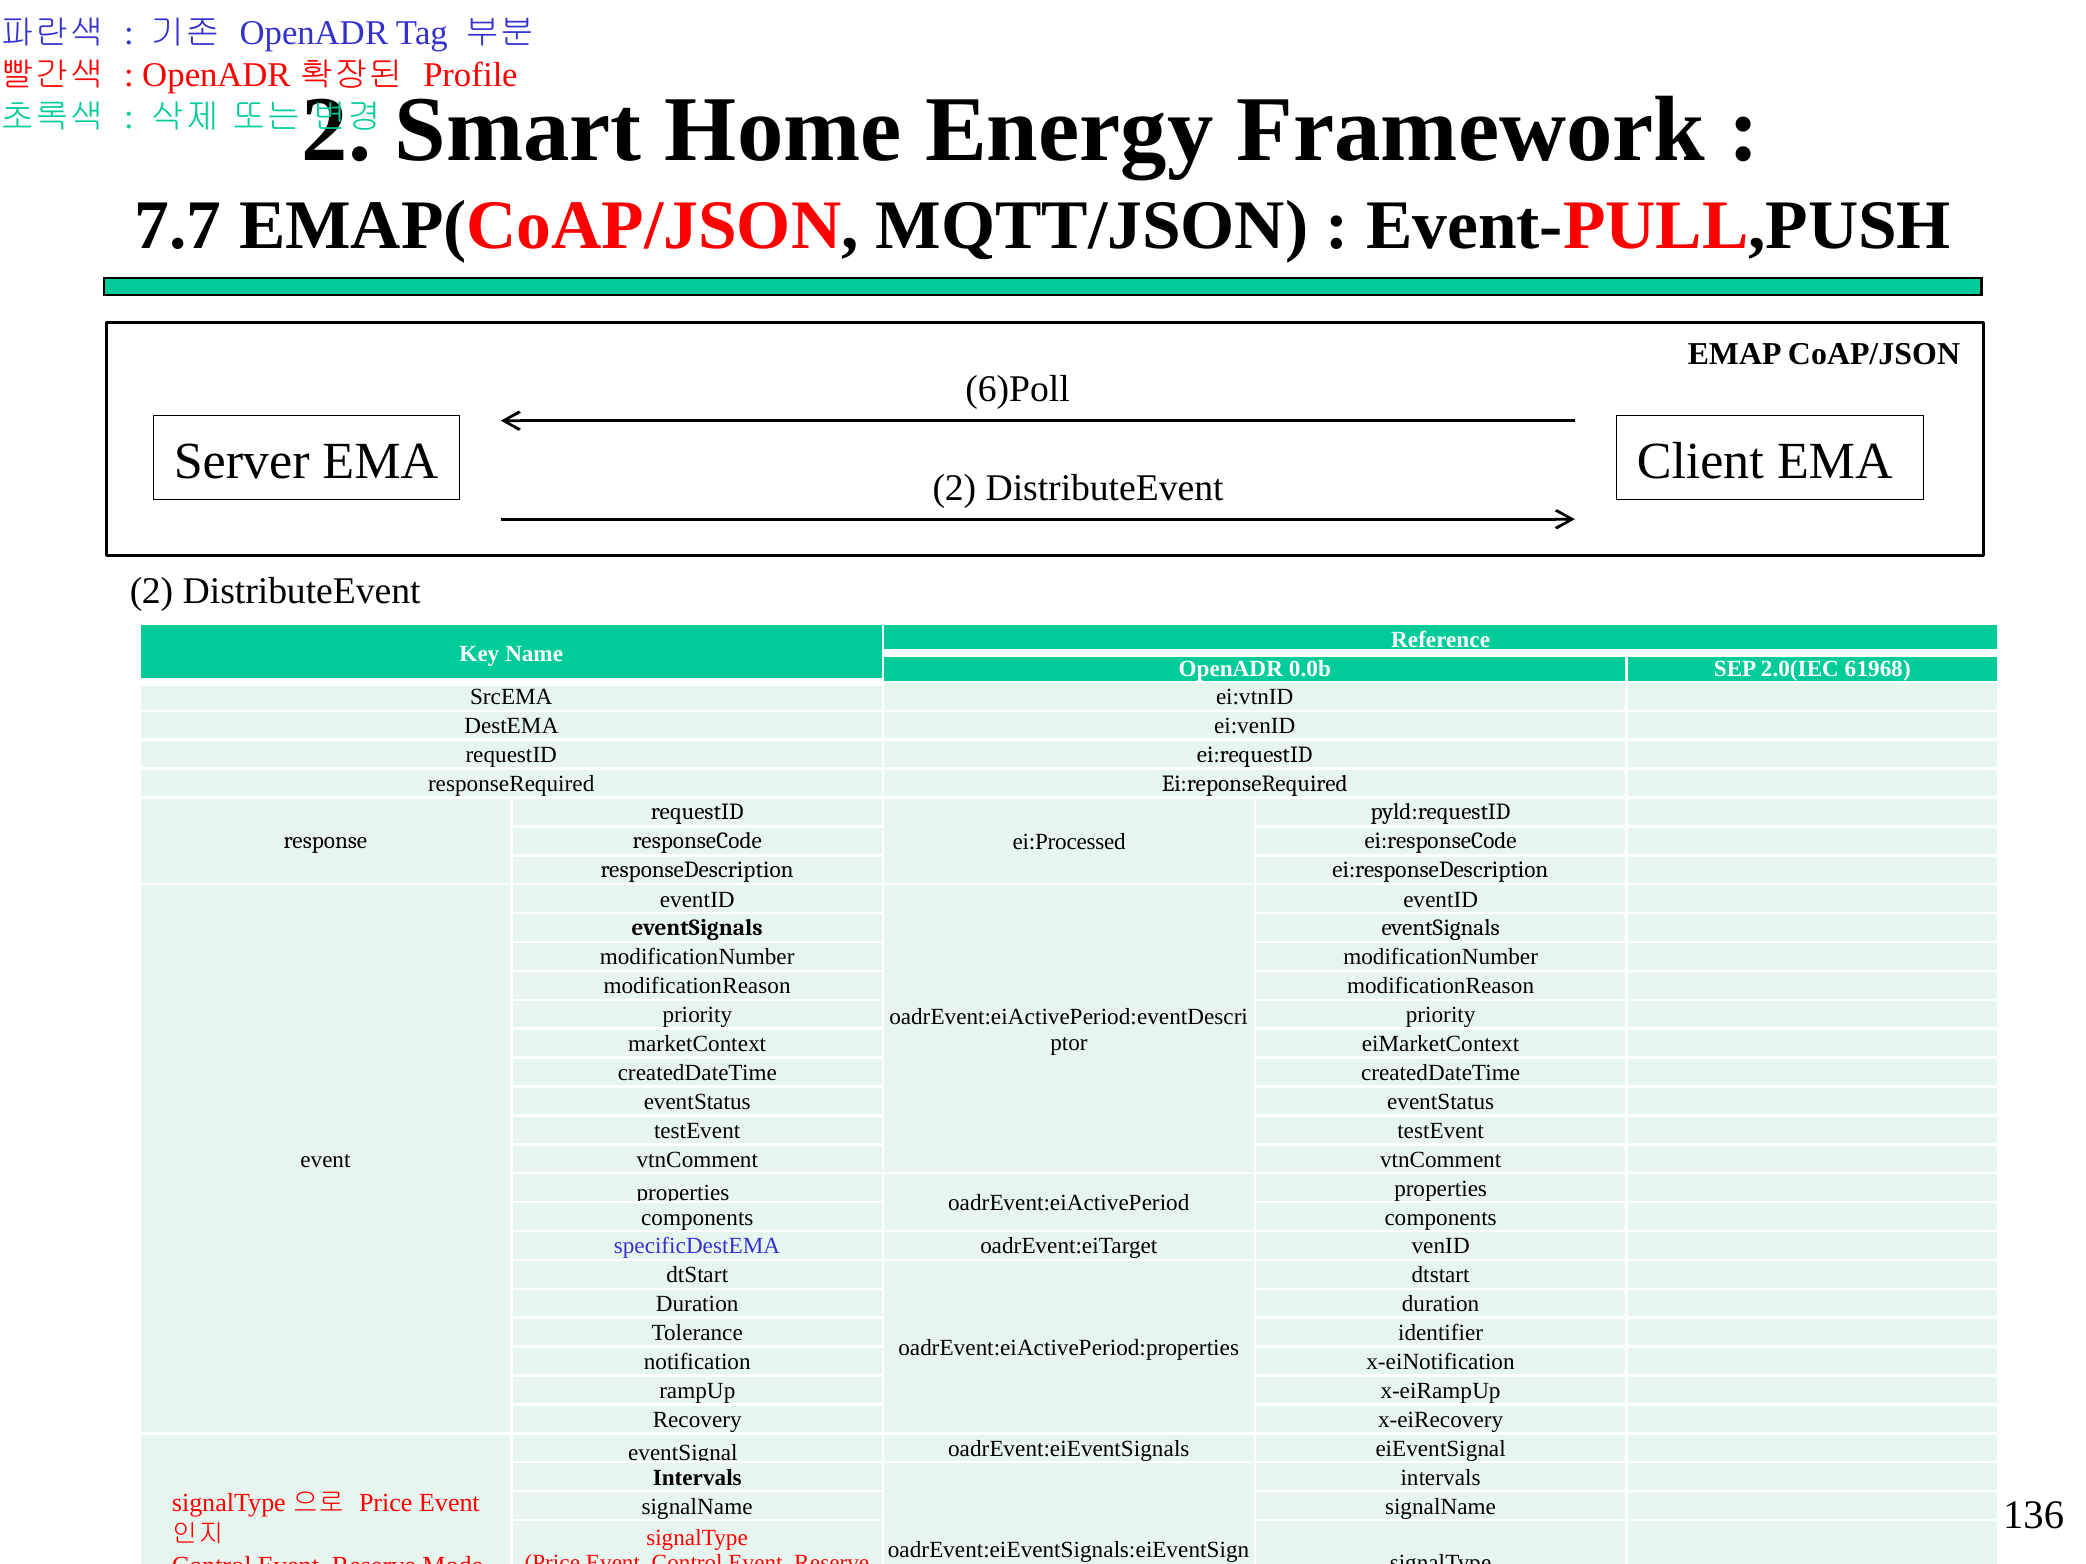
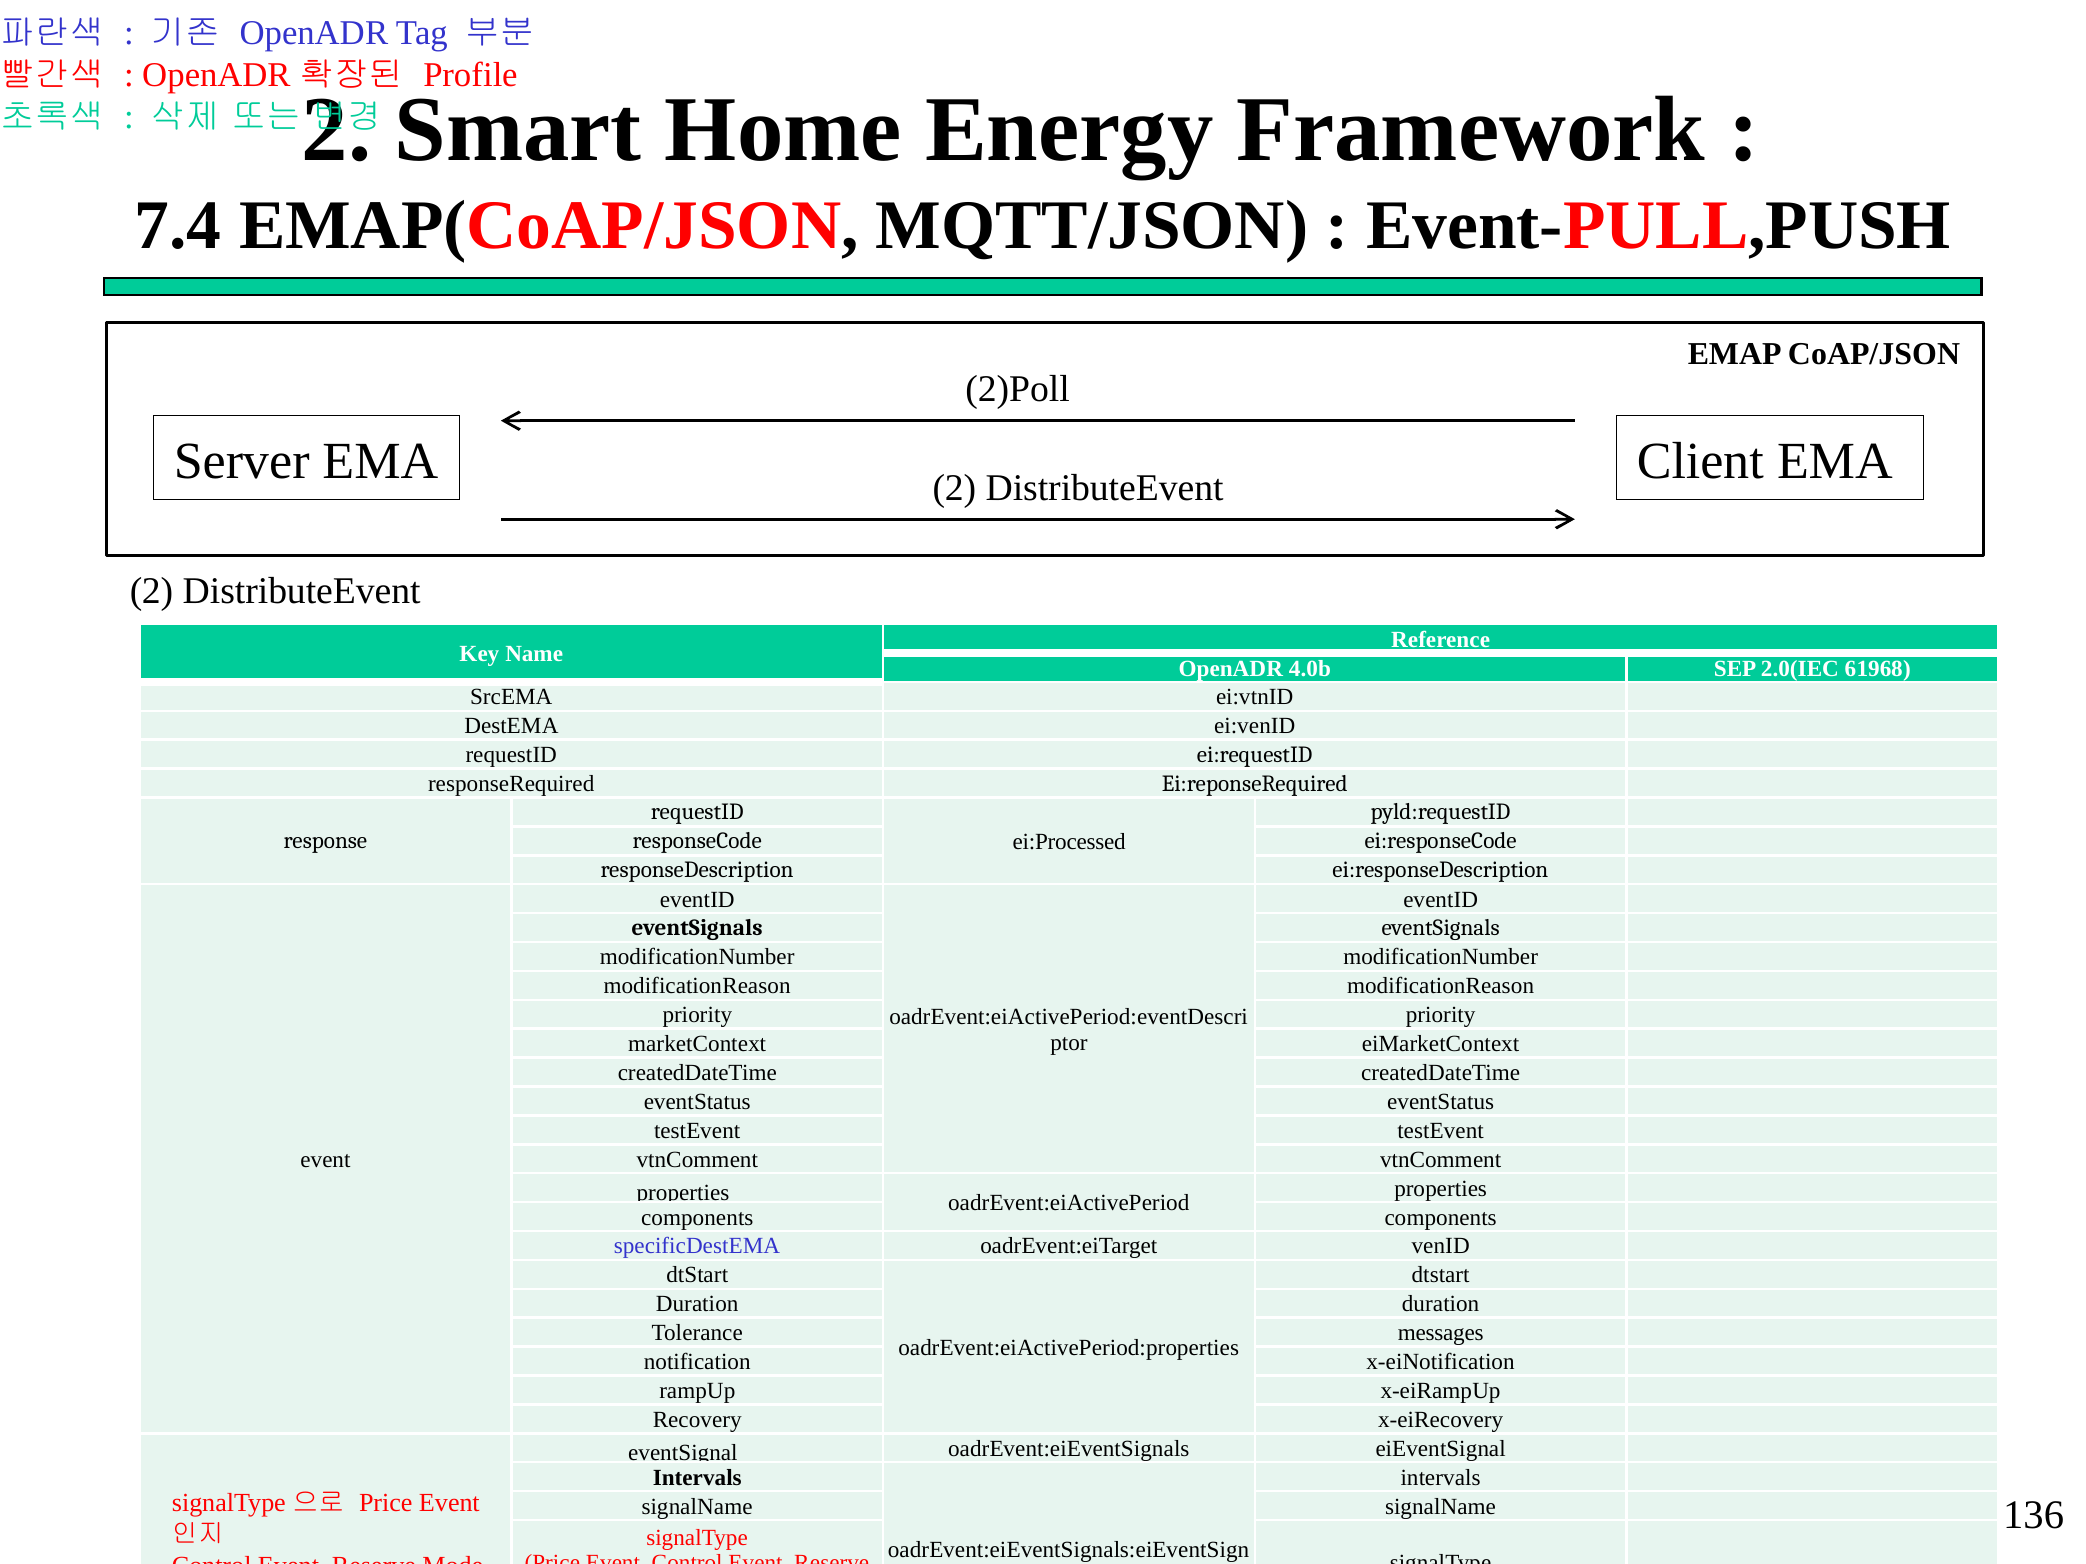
7.7: 7.7 -> 7.4
6)Poll: 6)Poll -> 2)Poll
0.0b: 0.0b -> 4.0b
identifier: identifier -> messages
